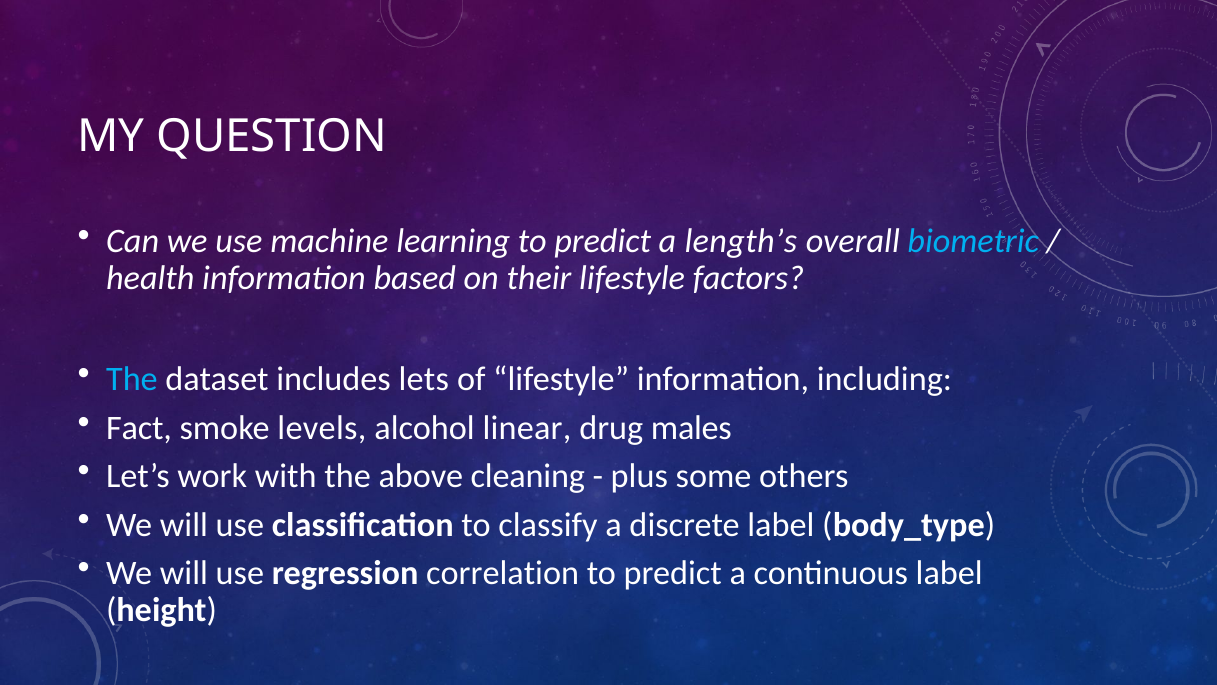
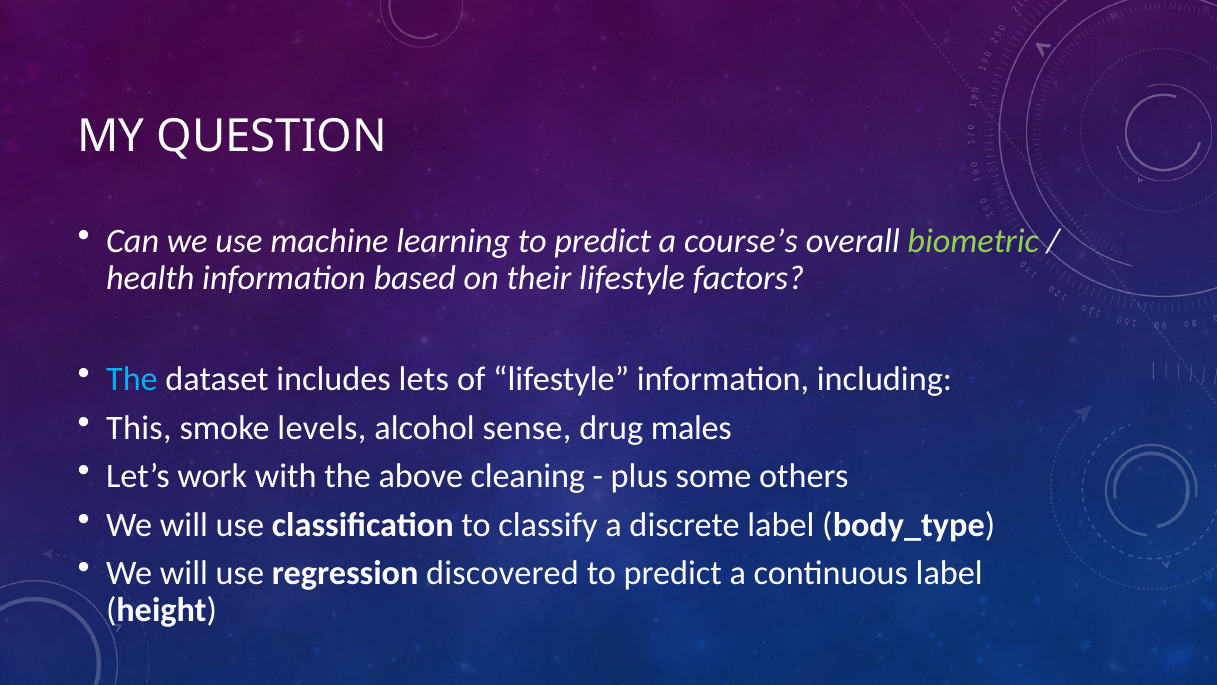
length’s: length’s -> course’s
biometric colour: light blue -> light green
Fact: Fact -> This
linear: linear -> sense
correlation: correlation -> discovered
